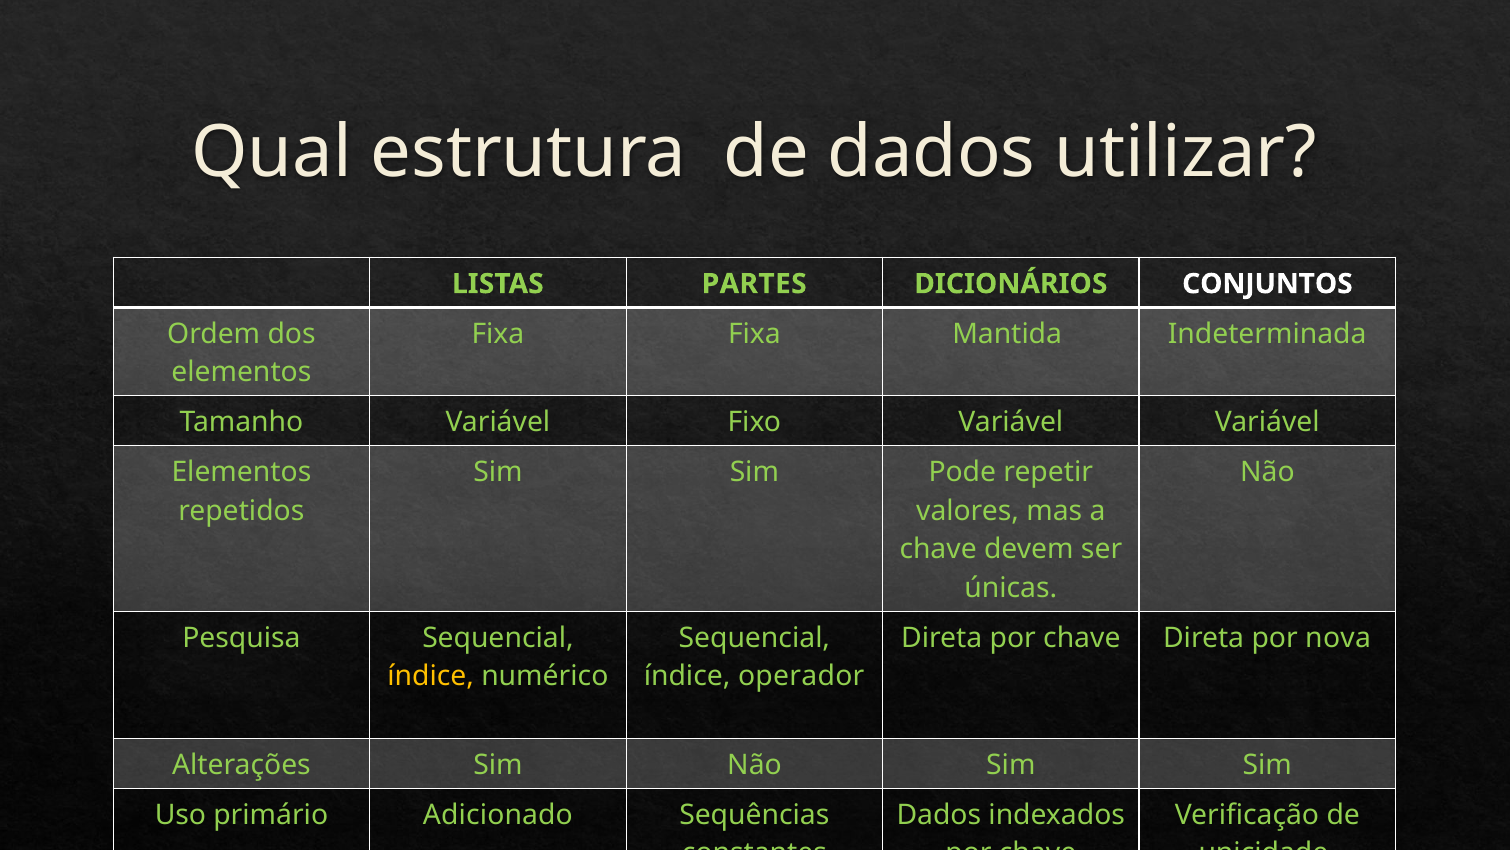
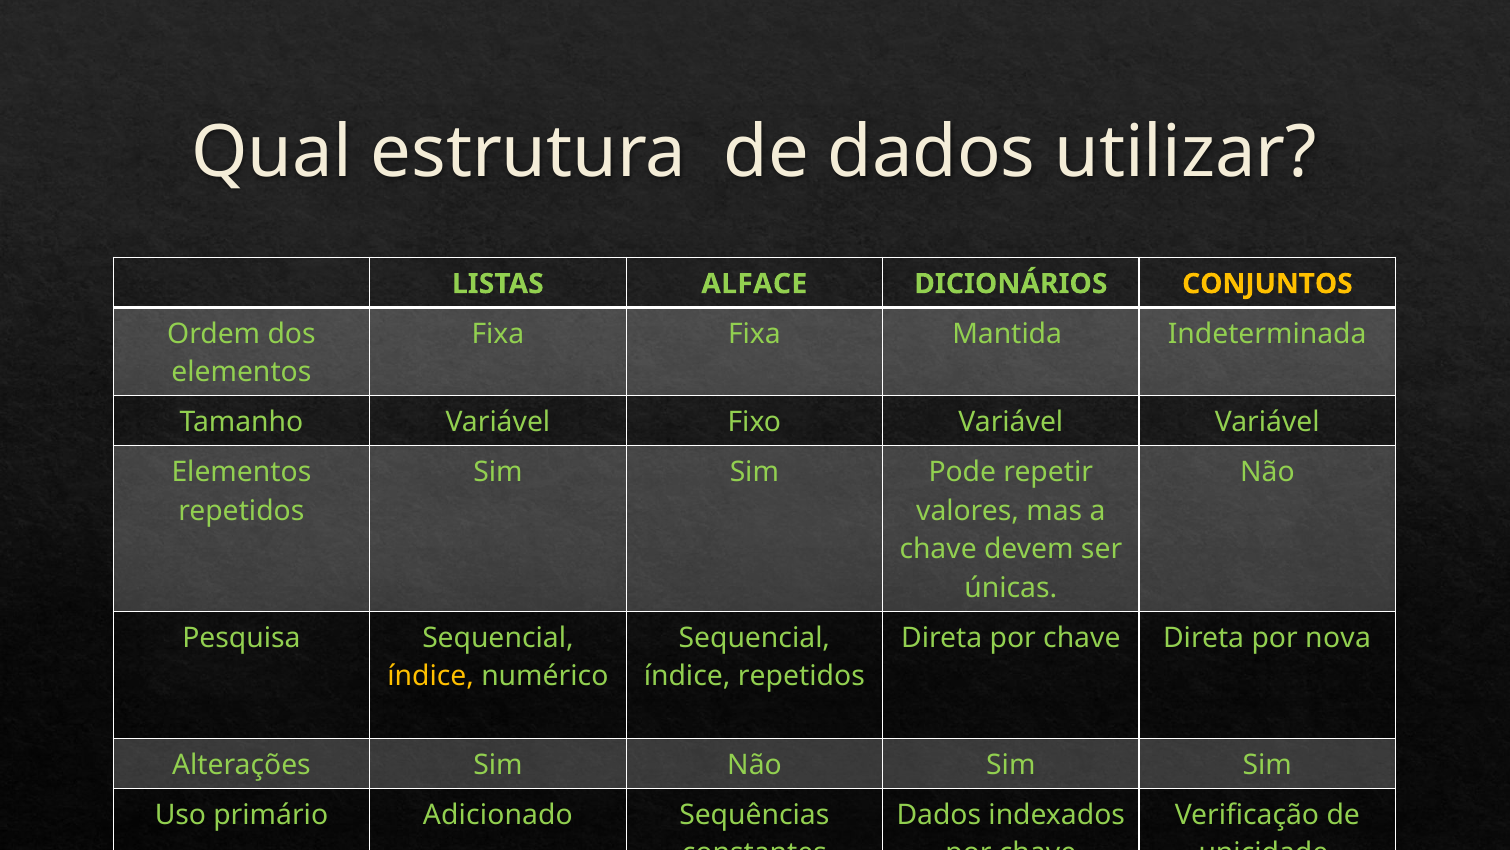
PARTES: PARTES -> ALFACE
CONJUNTOS at (1267, 284) colour: white -> yellow
índice operador: operador -> repetidos
